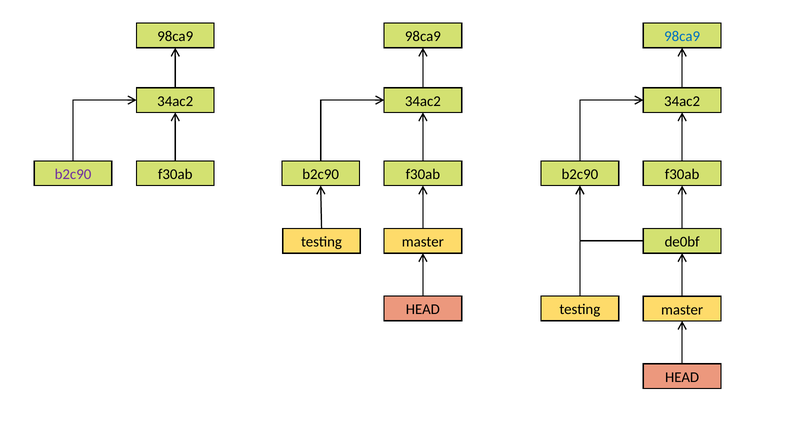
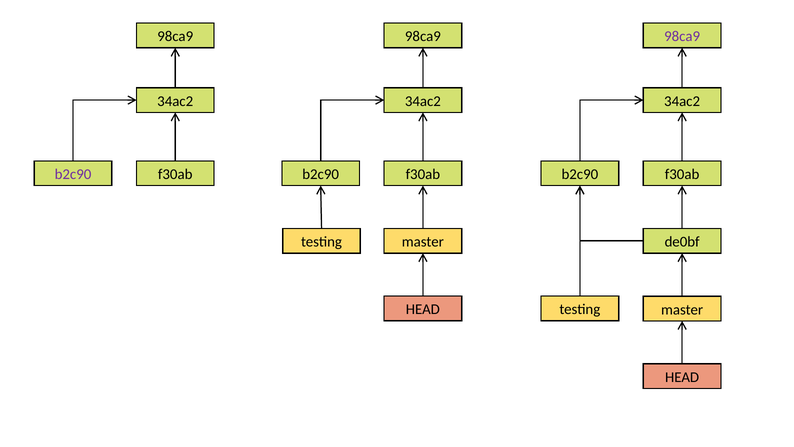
98ca9 at (682, 36) colour: blue -> purple
